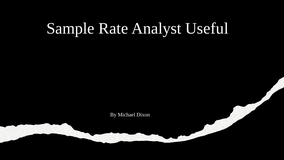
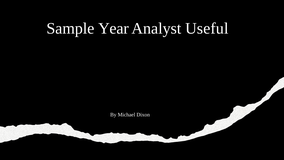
Rate: Rate -> Year
